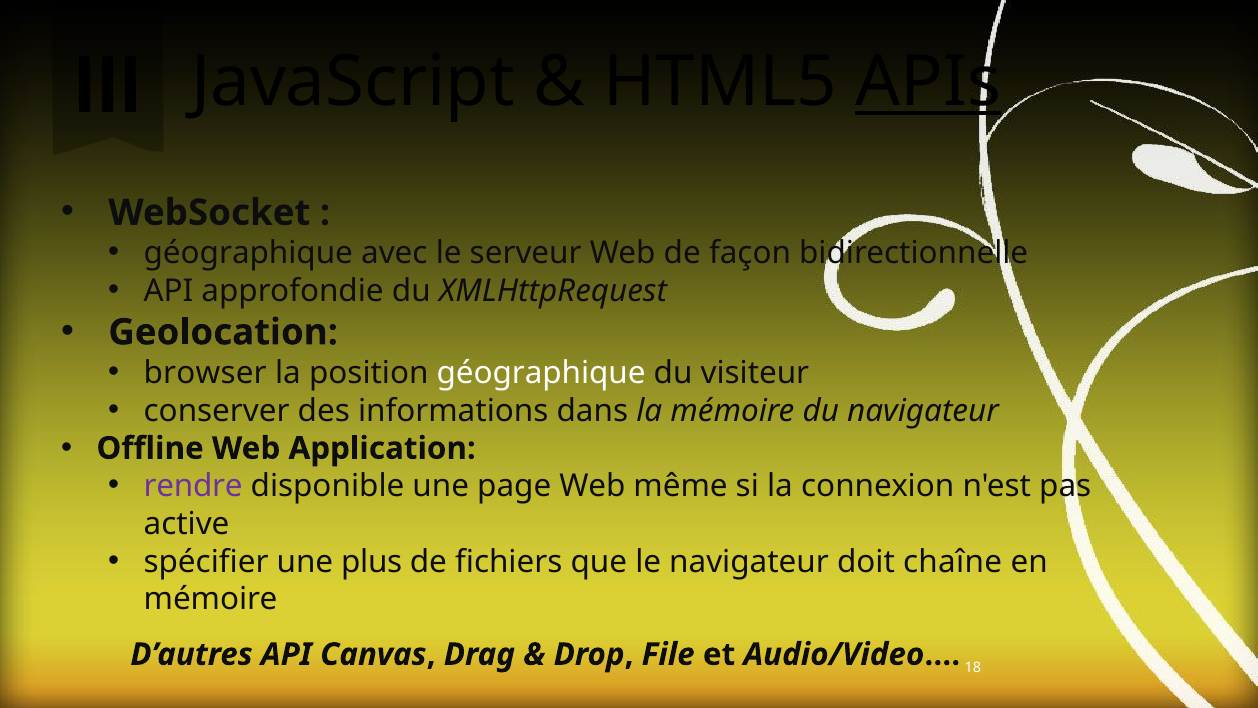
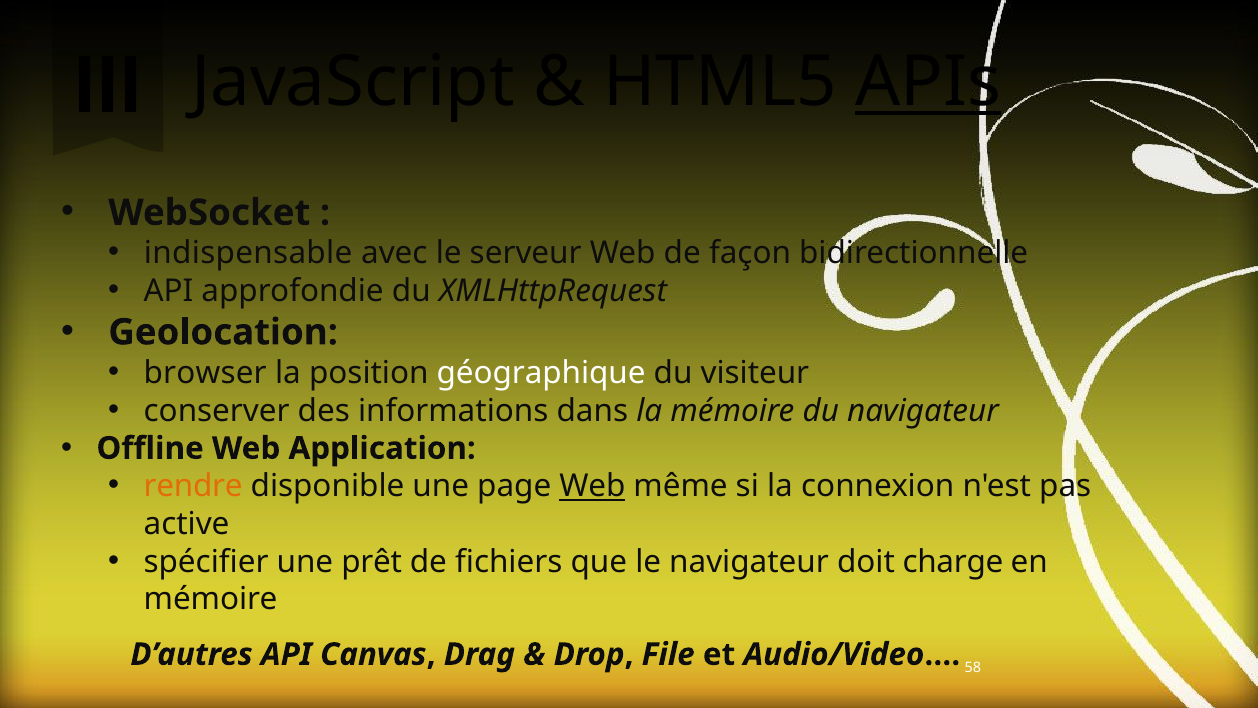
géographique at (248, 253): géographique -> indispensable
rendre colour: purple -> orange
Web at (592, 486) underline: none -> present
plus: plus -> prêt
chaîne: chaîne -> charge
18: 18 -> 58
